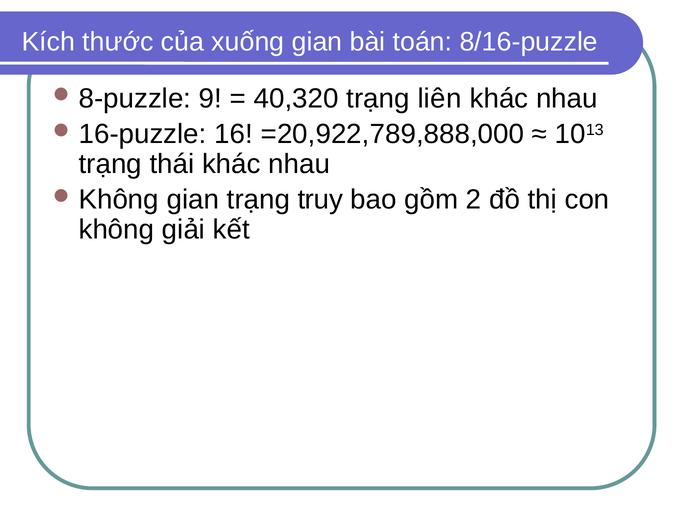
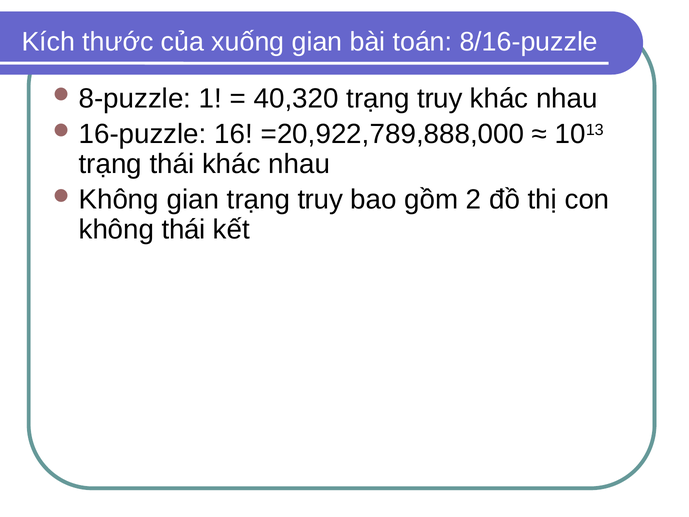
9: 9 -> 1
40,320 trạng liên: liên -> truy
không giải: giải -> thái
